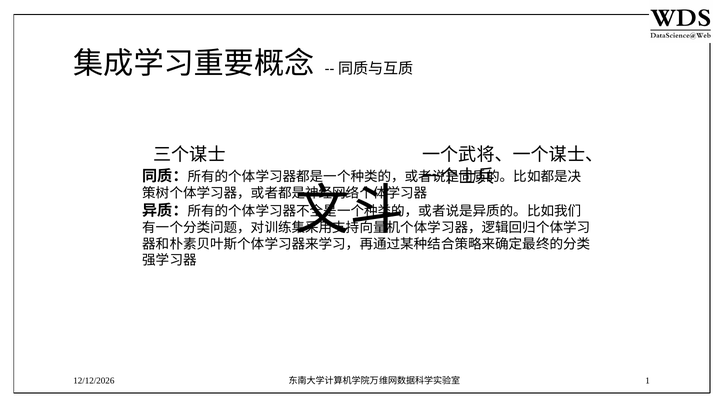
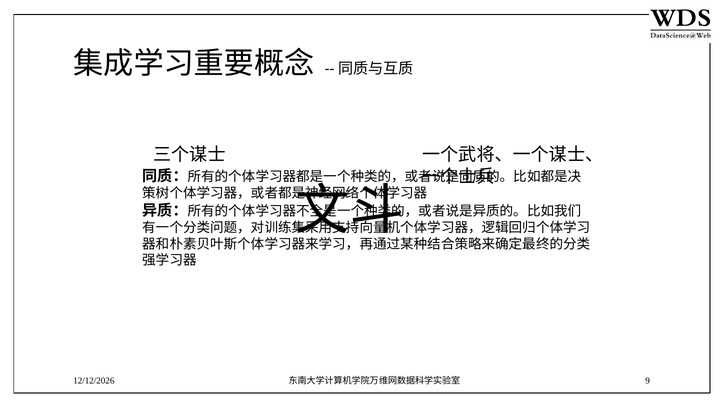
1: 1 -> 9
